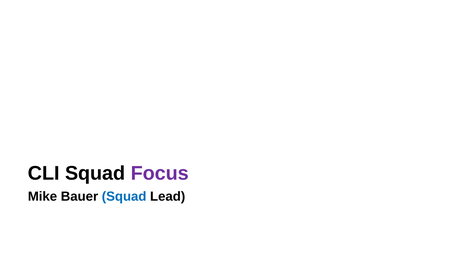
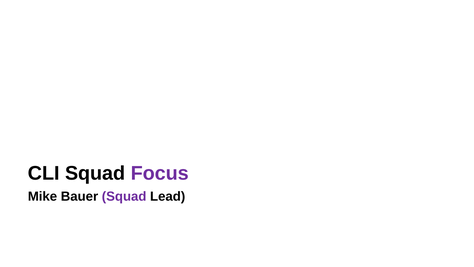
Squad at (124, 196) colour: blue -> purple
